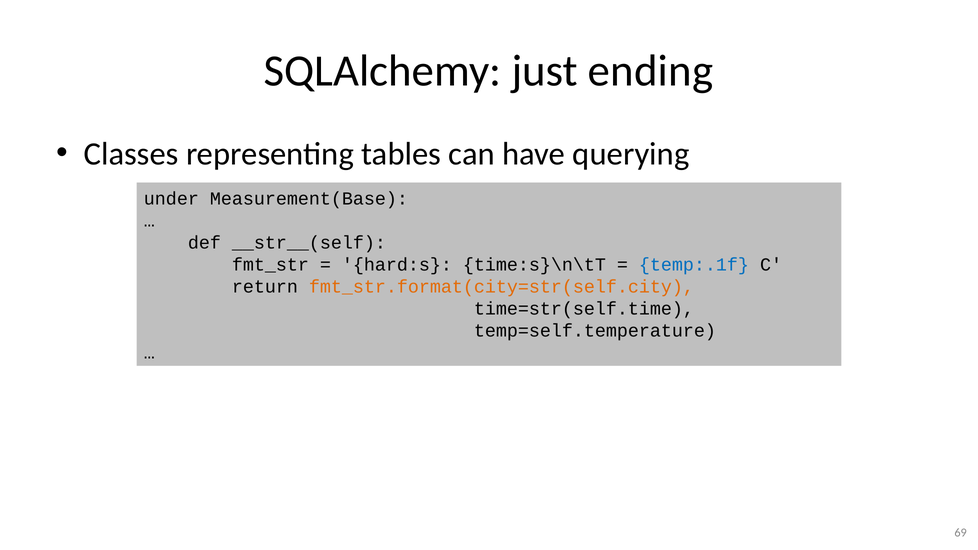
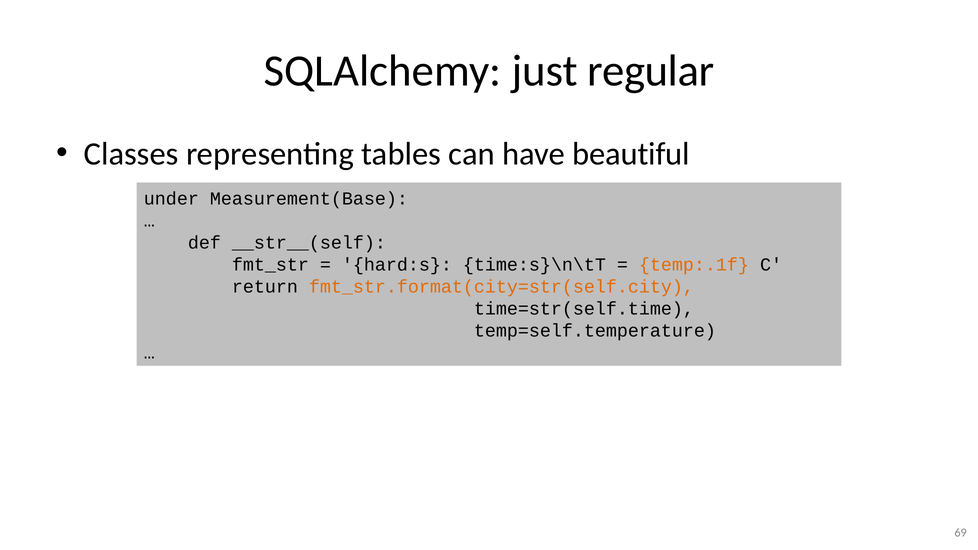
ending: ending -> regular
querying: querying -> beautiful
temp:.1f colour: blue -> orange
